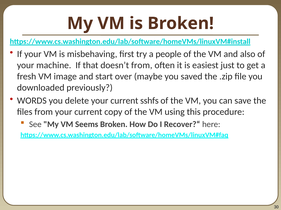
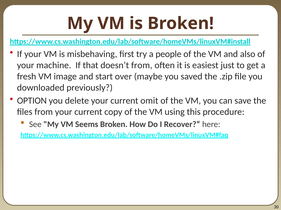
WORDS: WORDS -> OPTION
sshfs: sshfs -> omit
